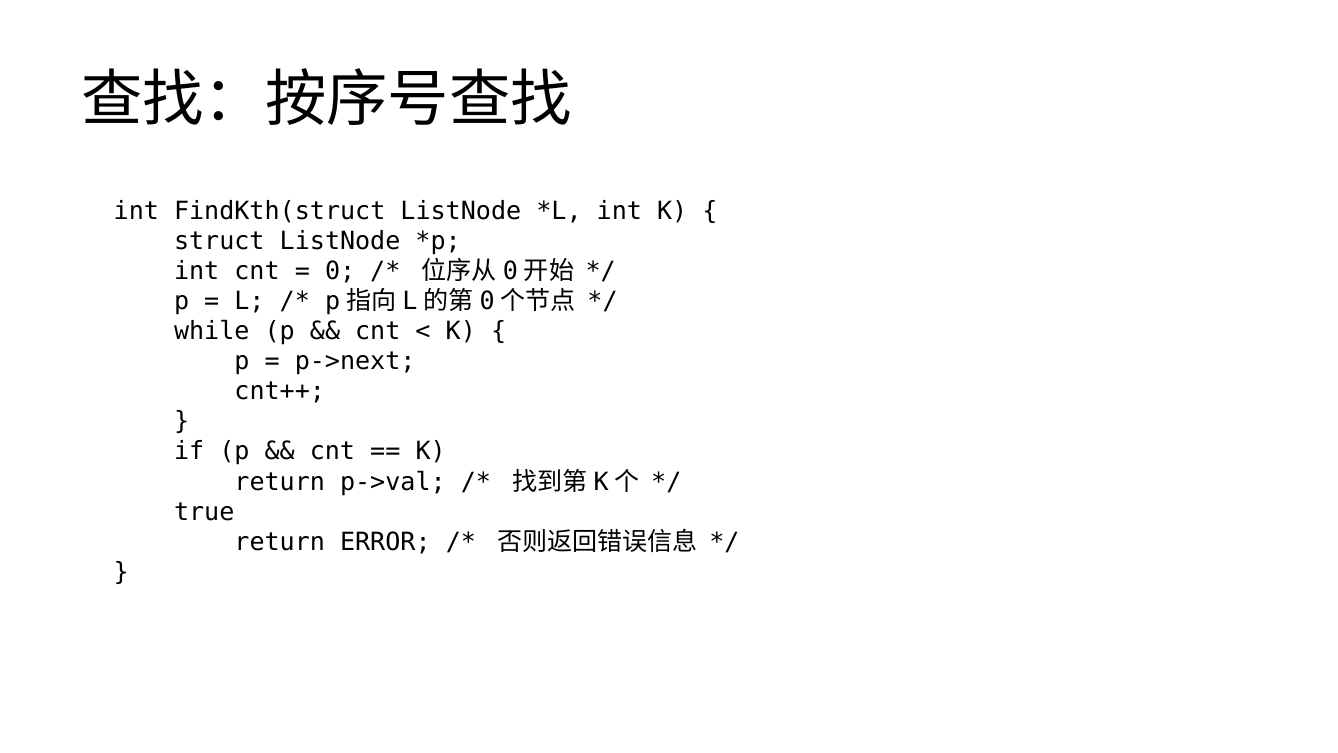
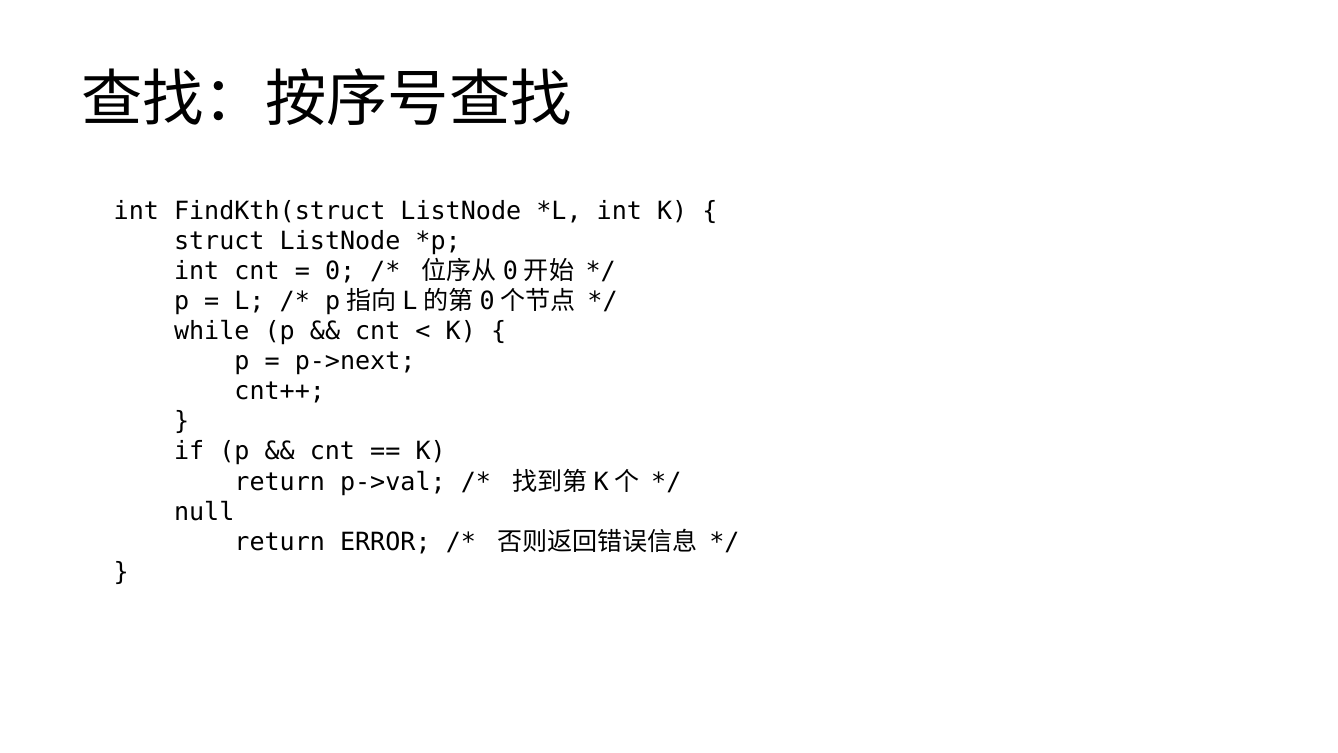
true: true -> null
